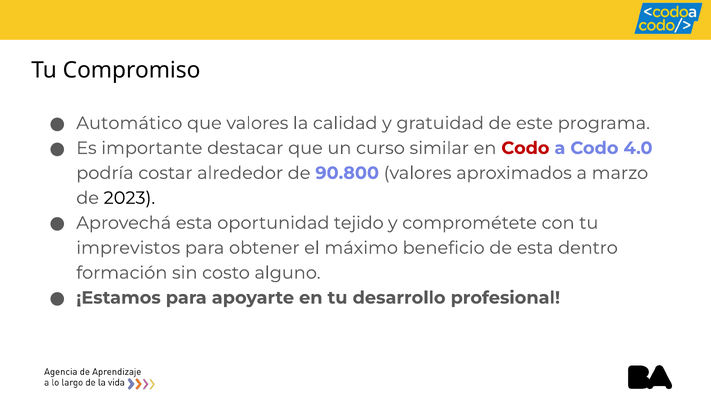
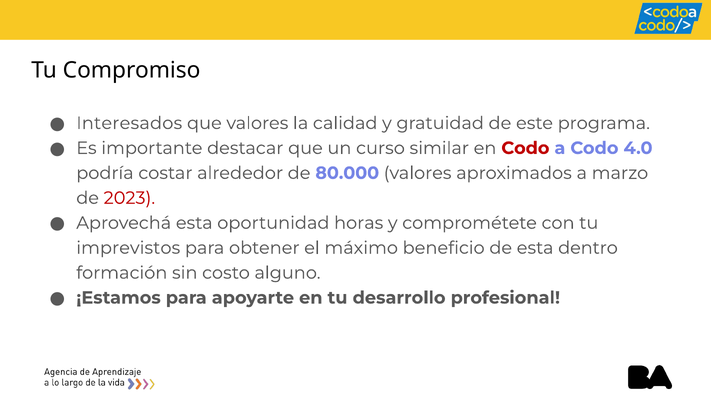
Automático: Automático -> Interesados
90.800: 90.800 -> 80.000
2023 colour: black -> red
tejido: tejido -> horas
